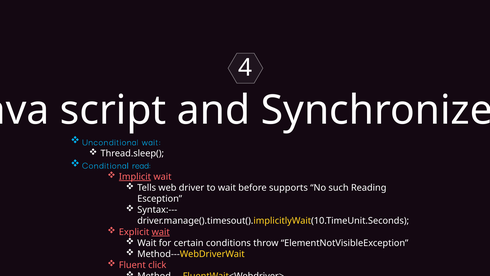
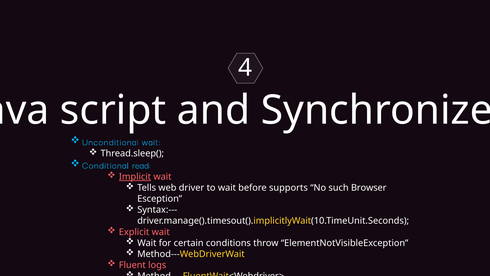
Reading: Reading -> Browser
wait at (161, 232) underline: present -> none
click: click -> logs
